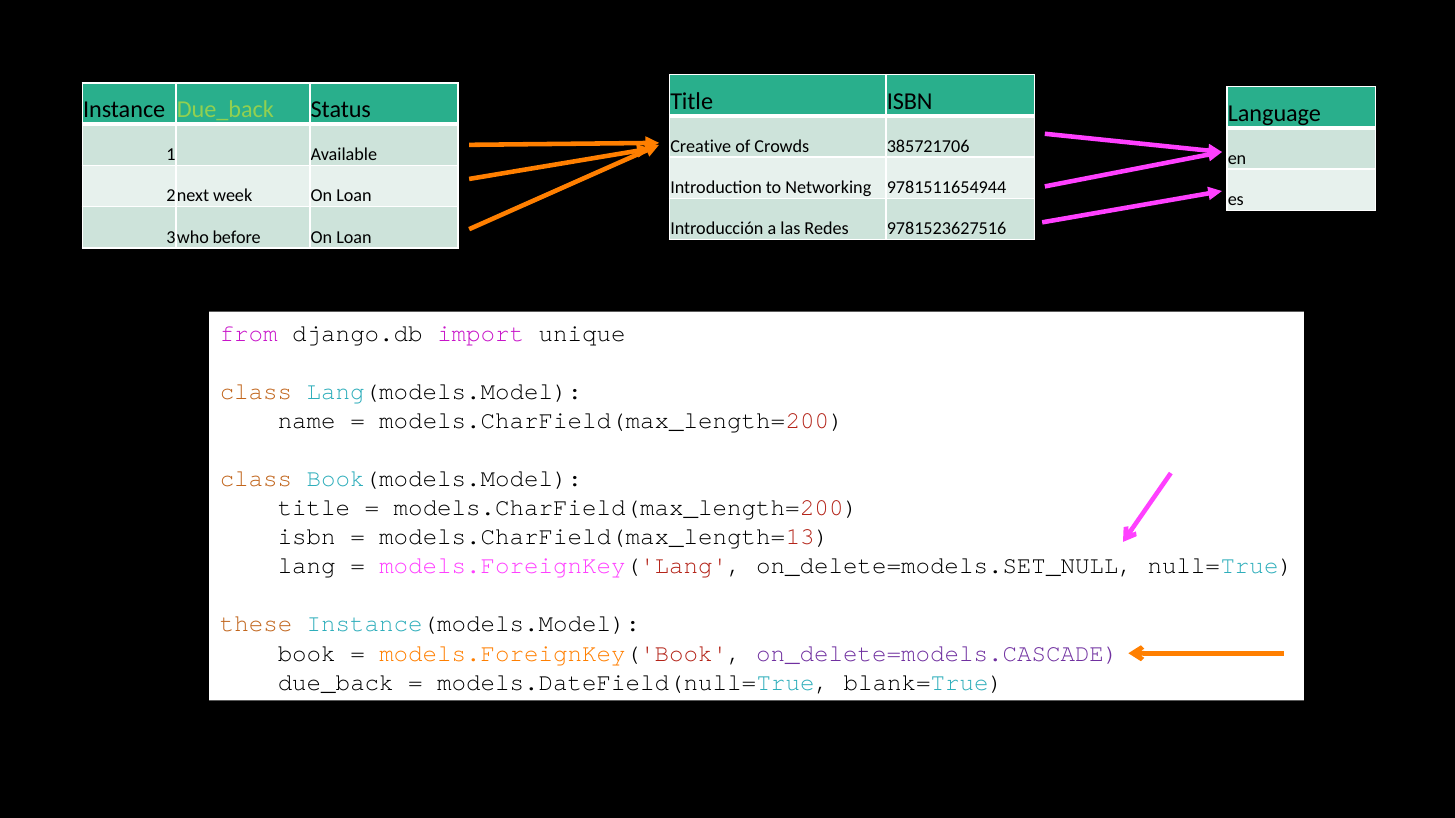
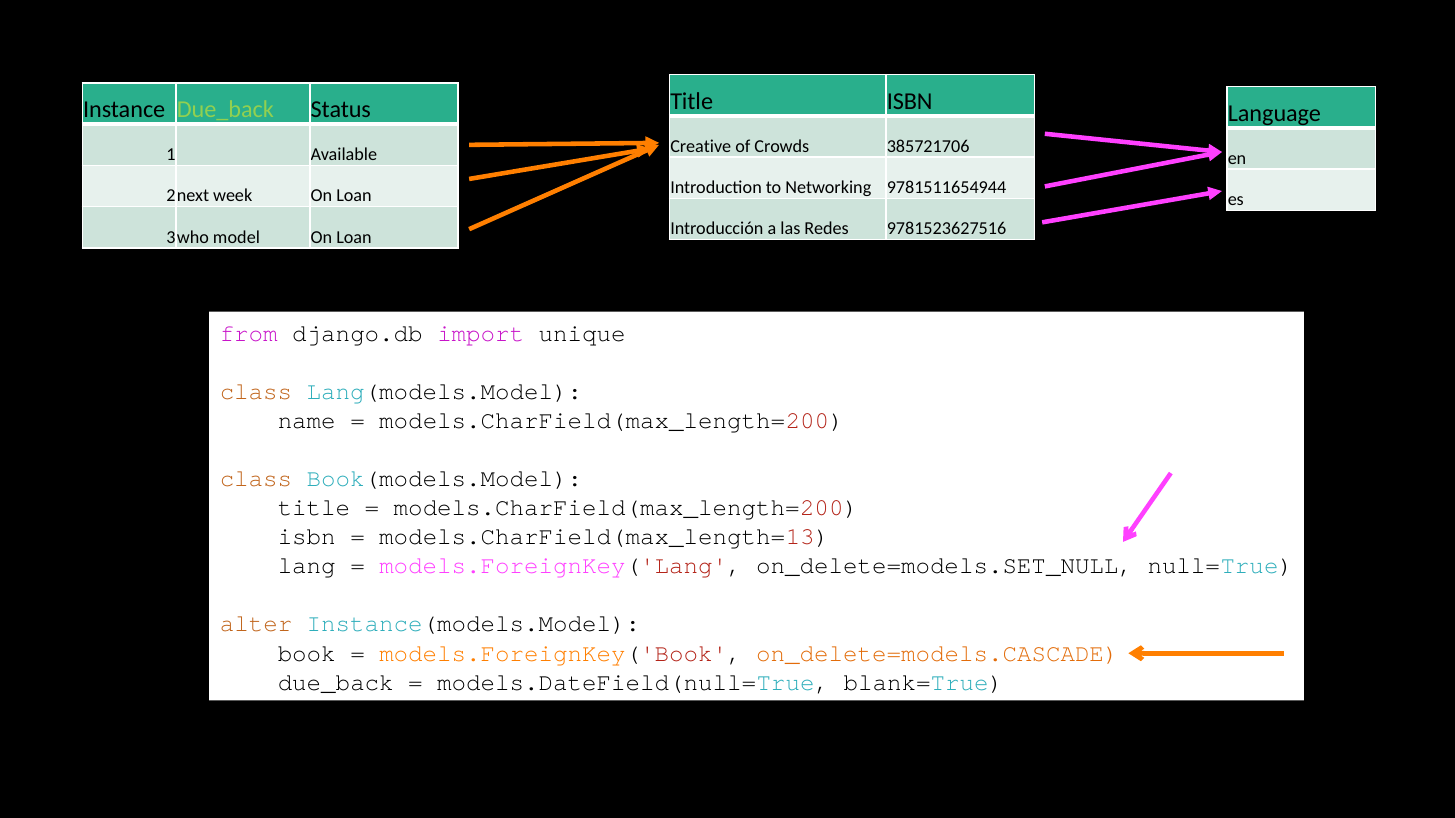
before: before -> model
these: these -> alter
on_delete=models.CASCADE colour: purple -> orange
